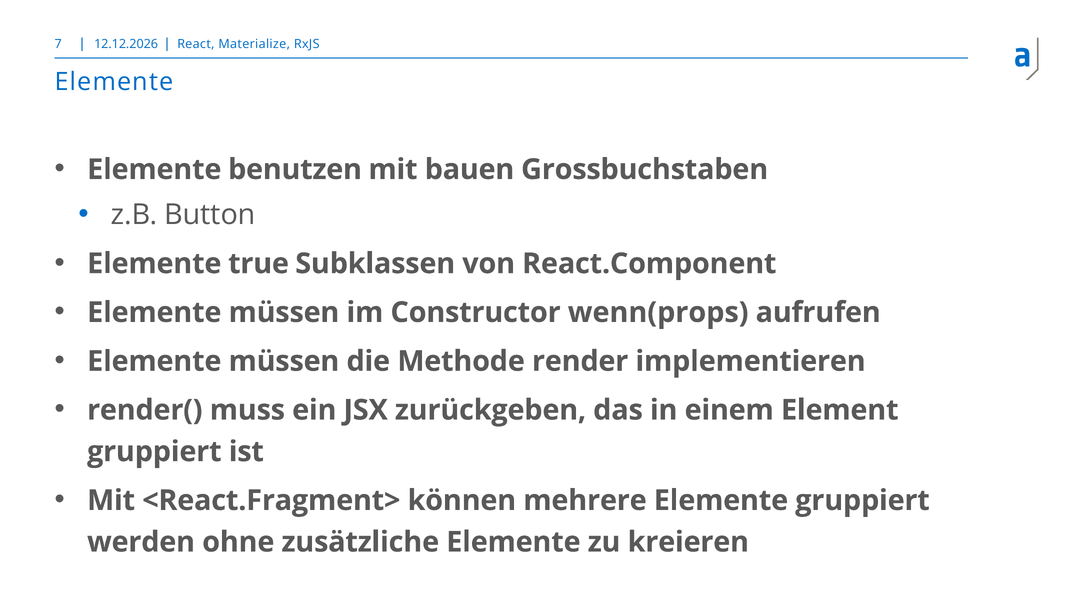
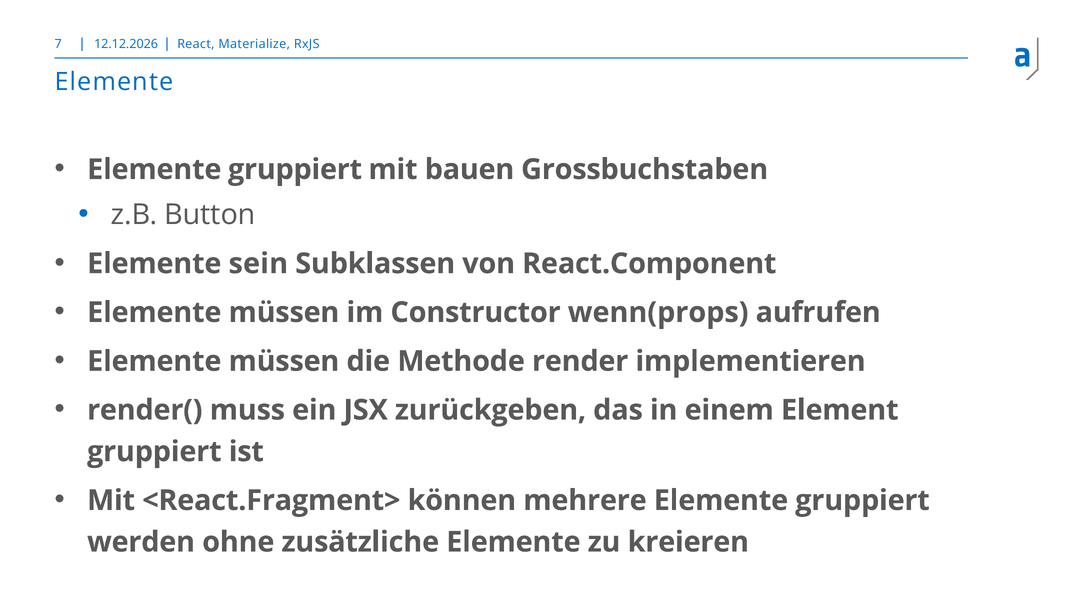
benutzen at (295, 169): benutzen -> gruppiert
true: true -> sein
